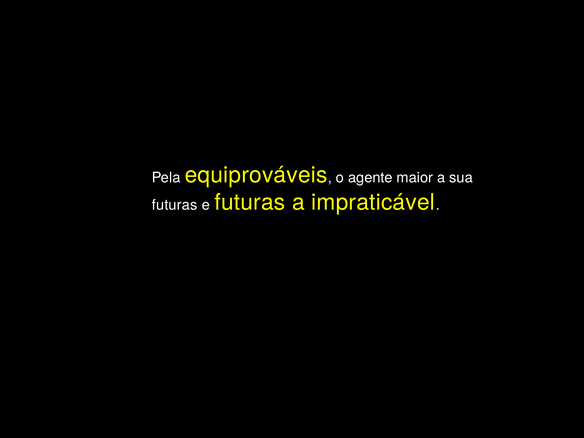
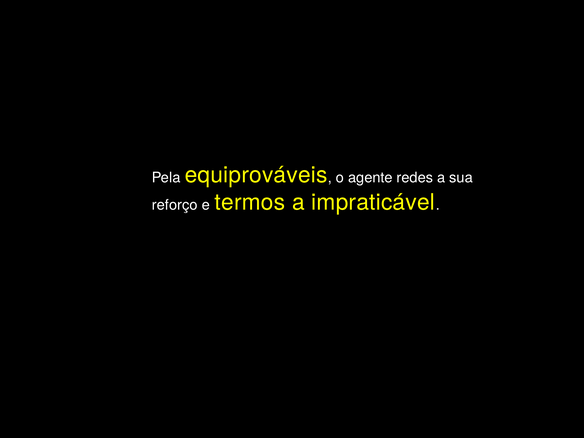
maior: maior -> redes
futuras at (175, 205): futuras -> reforço
e futuras: futuras -> termos
